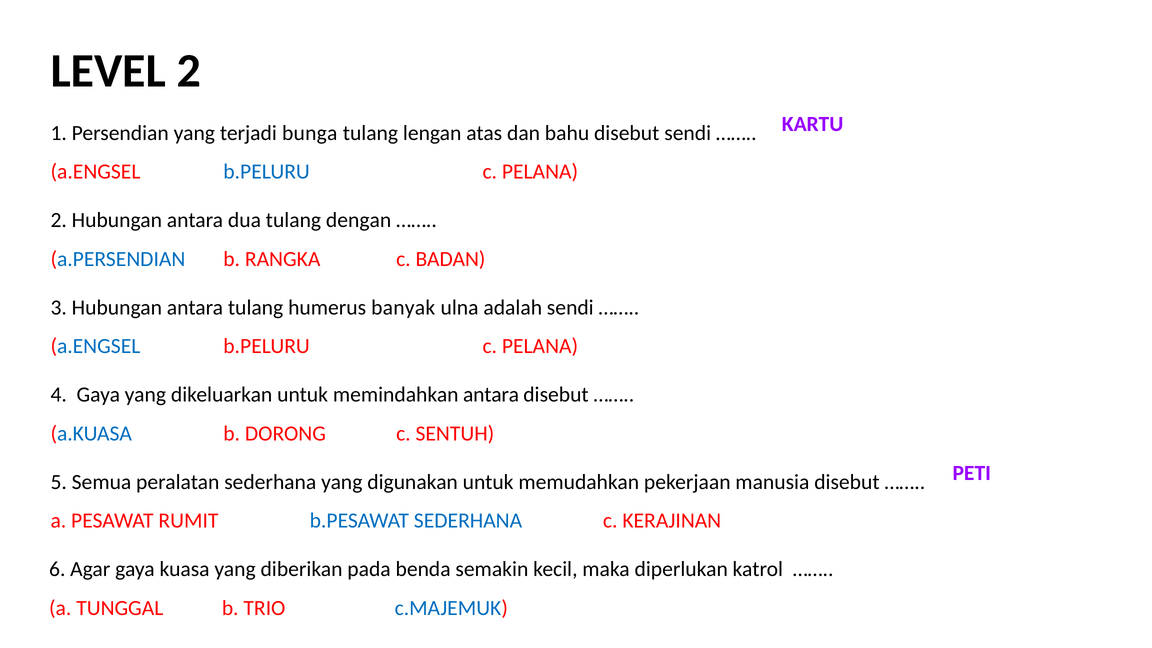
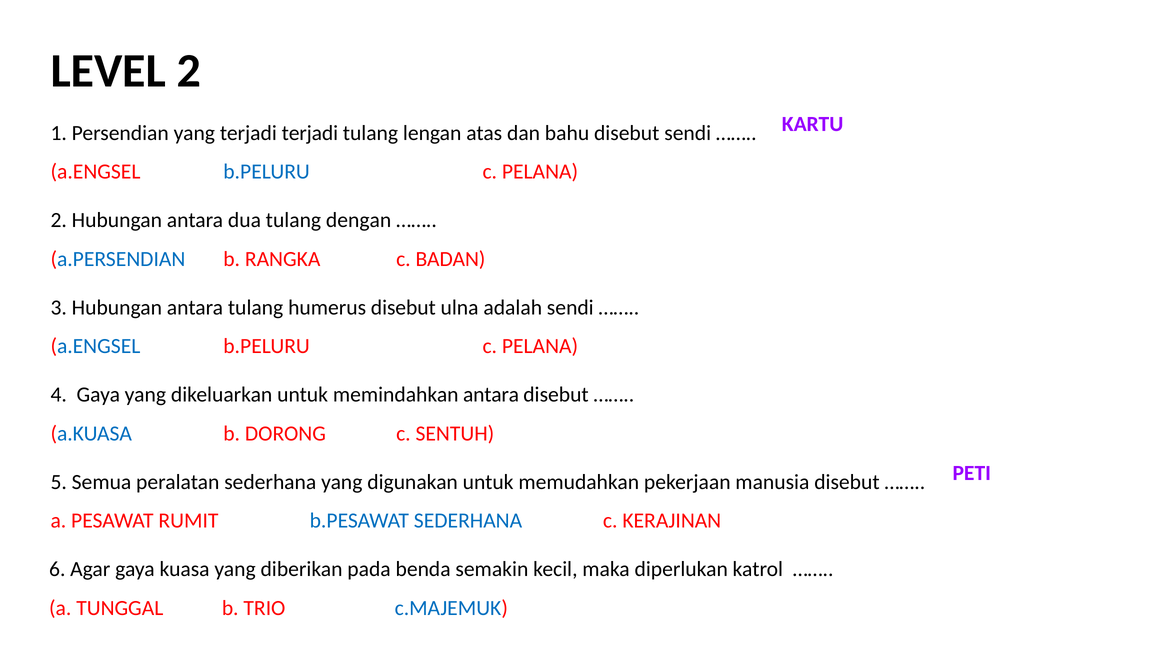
terjadi bunga: bunga -> terjadi
humerus banyak: banyak -> disebut
